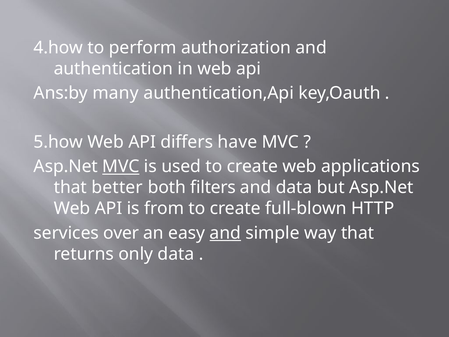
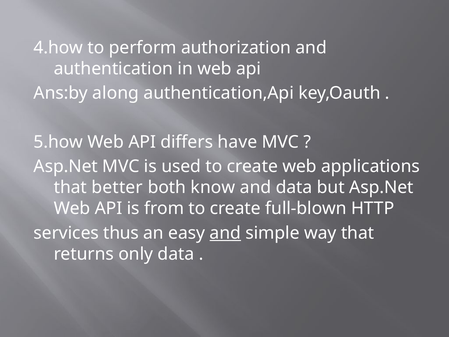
many: many -> along
MVC at (121, 166) underline: present -> none
filters: filters -> know
over: over -> thus
